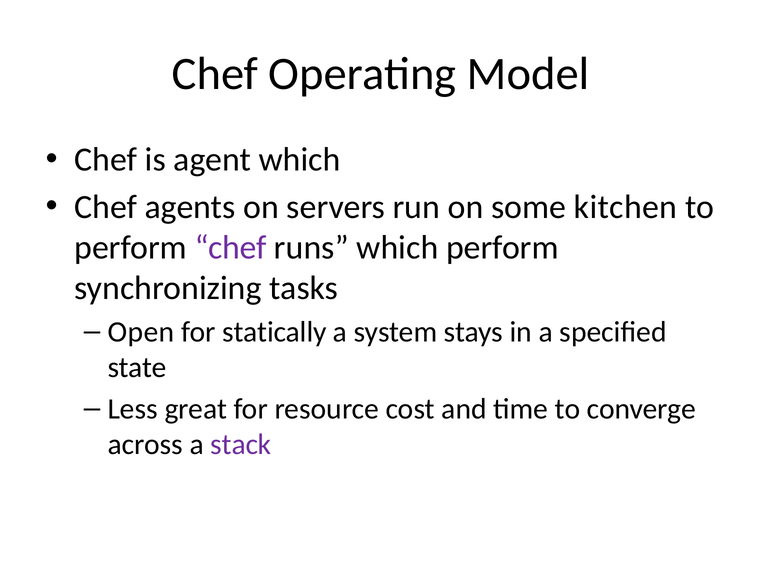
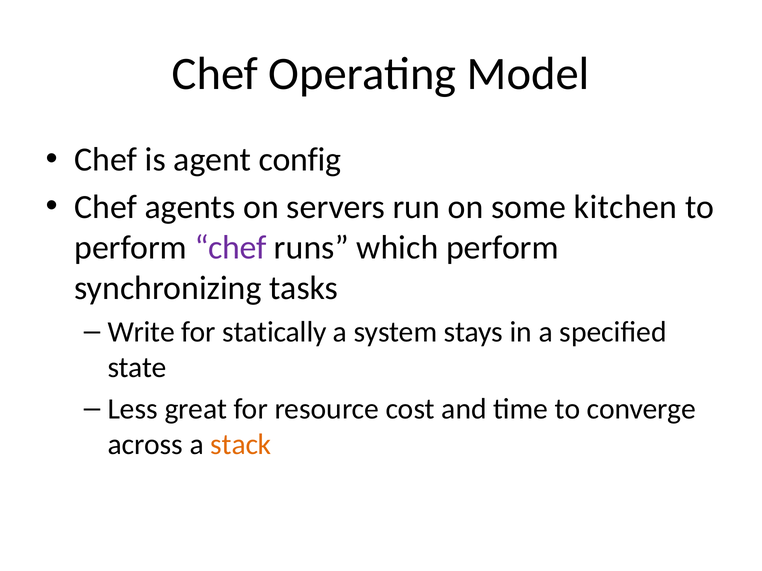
agent which: which -> config
Open: Open -> Write
stack colour: purple -> orange
